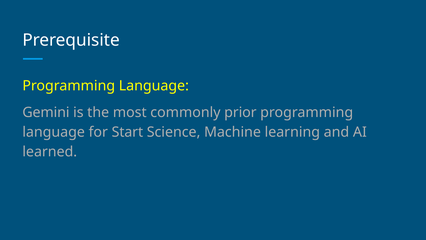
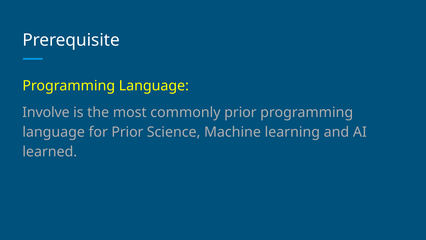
Gemini: Gemini -> Involve
for Start: Start -> Prior
